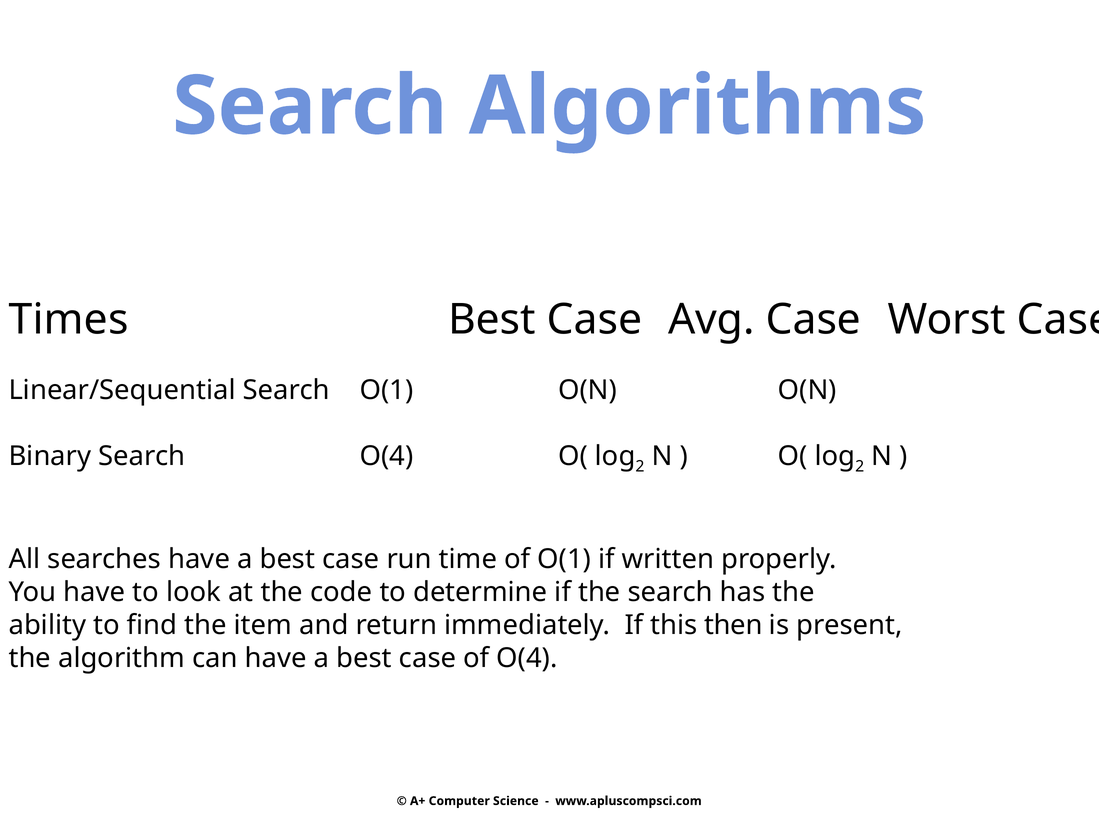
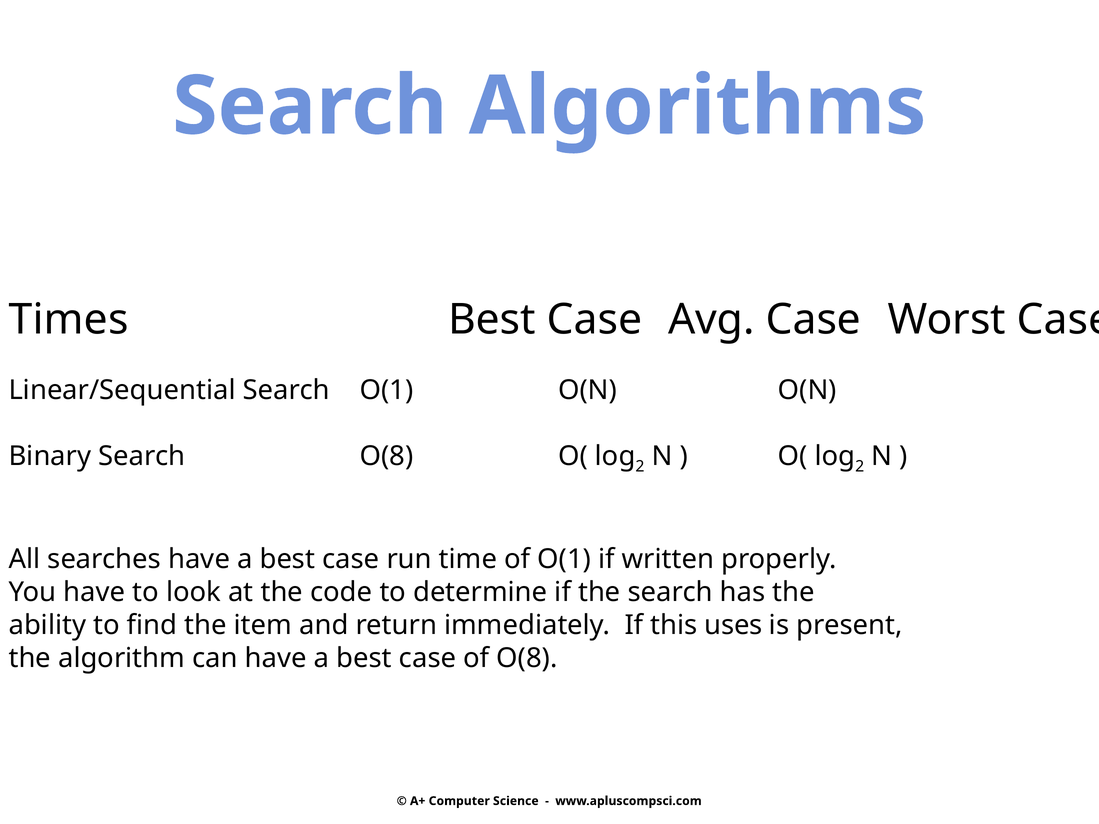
Search O(4: O(4 -> O(8
then: then -> uses
of O(4: O(4 -> O(8
